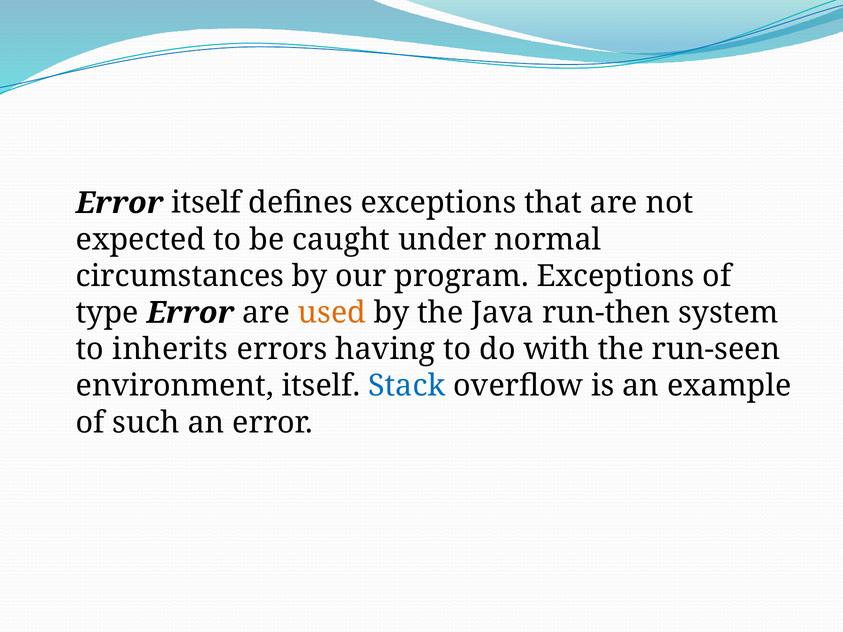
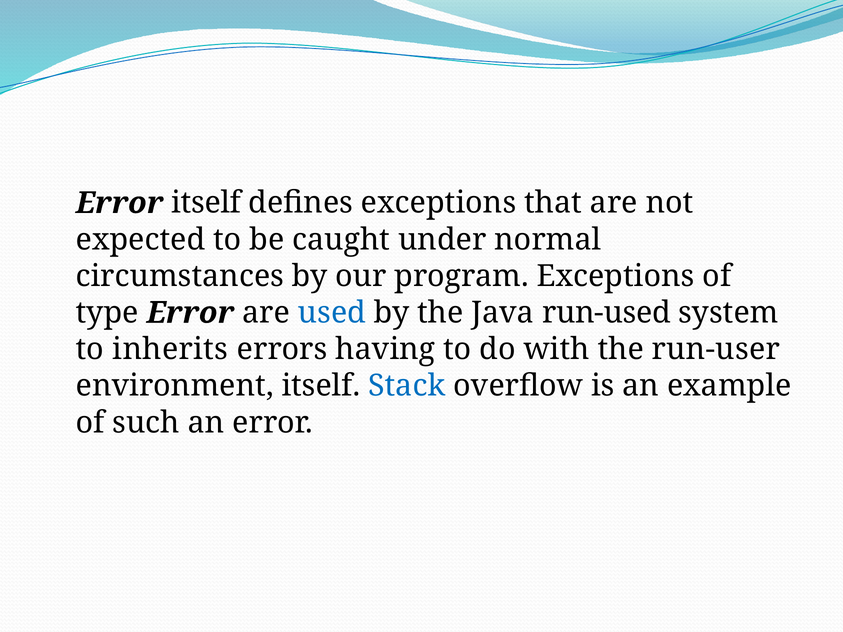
used colour: orange -> blue
run-then: run-then -> run-used
run-seen: run-seen -> run-user
